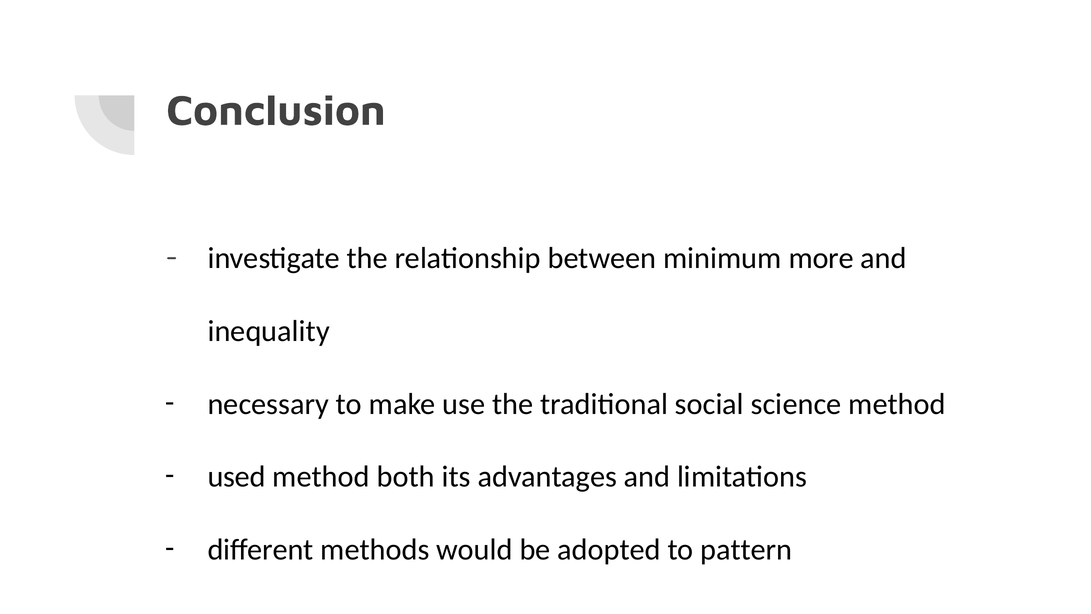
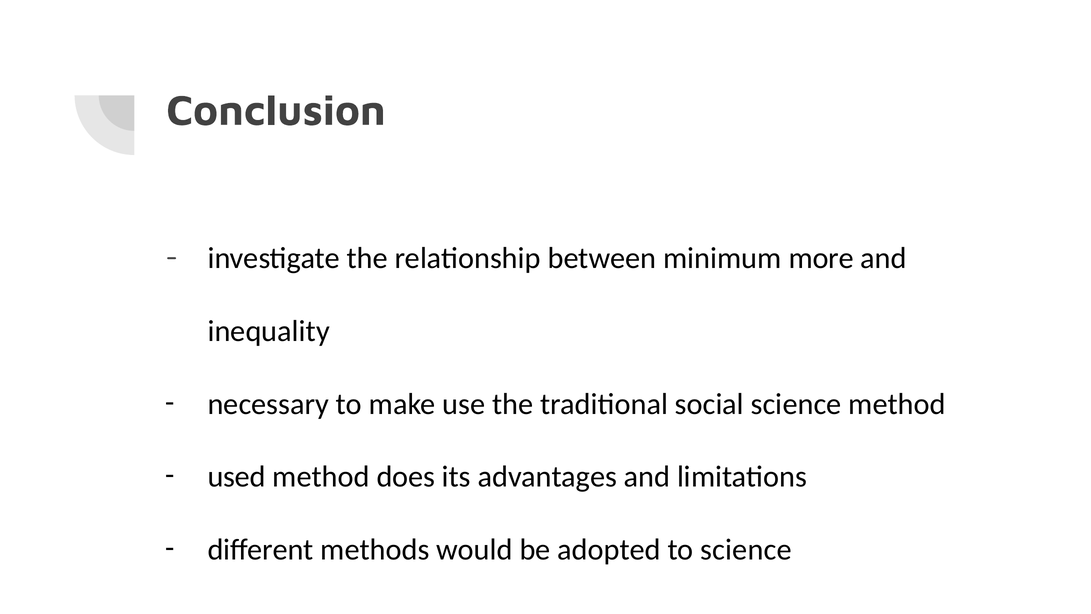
both: both -> does
to pattern: pattern -> science
